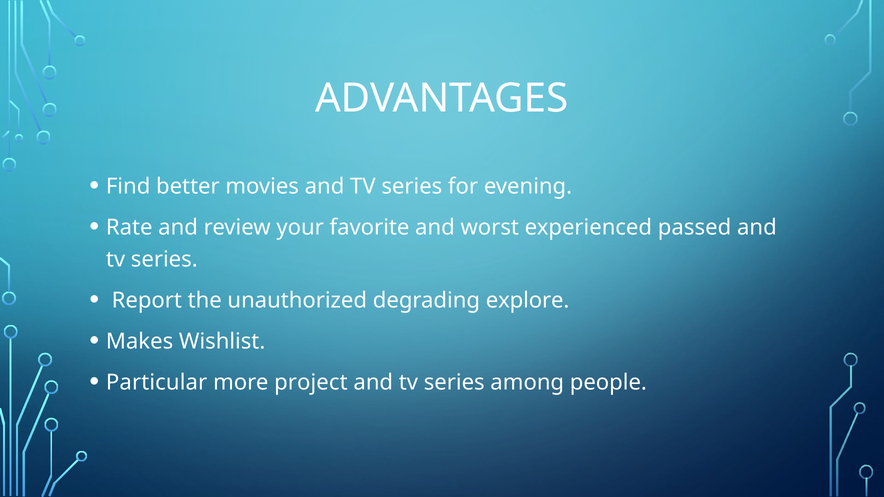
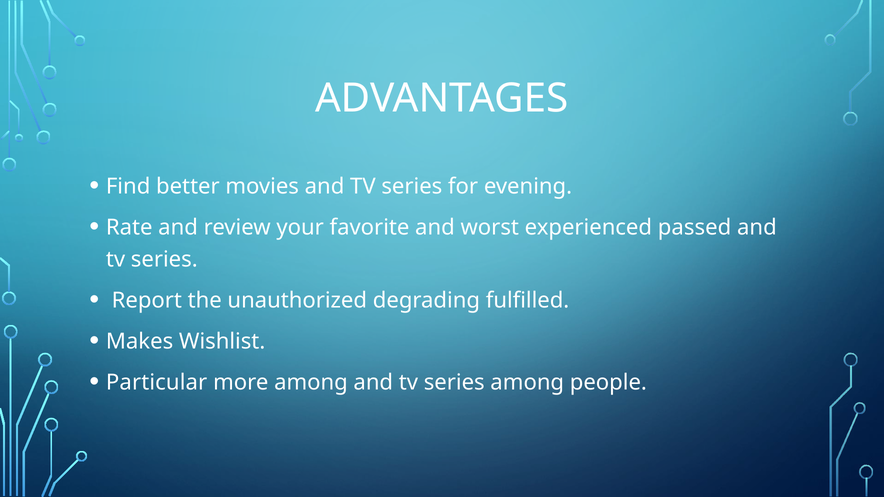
explore: explore -> fulfilled
more project: project -> among
